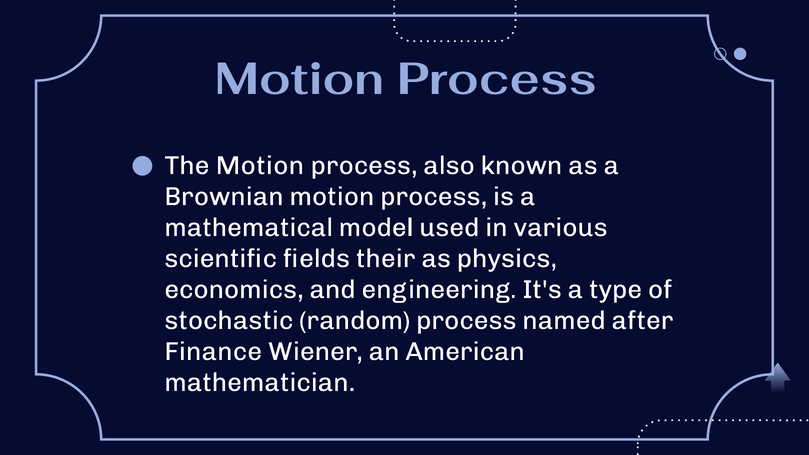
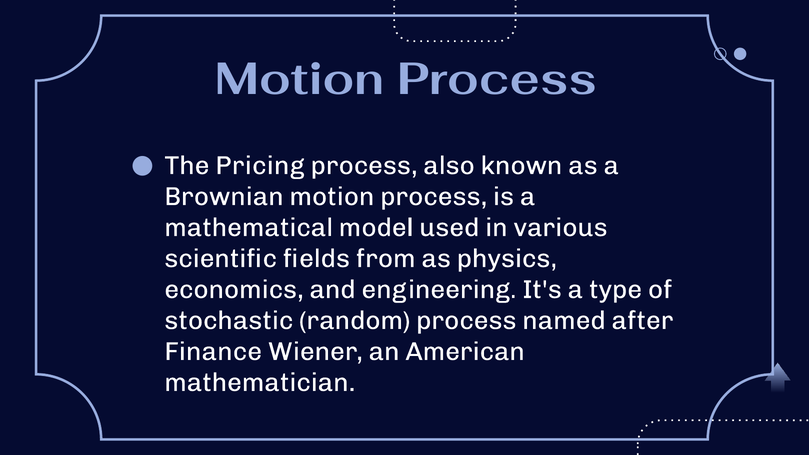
The Motion: Motion -> Pricing
their: their -> from
